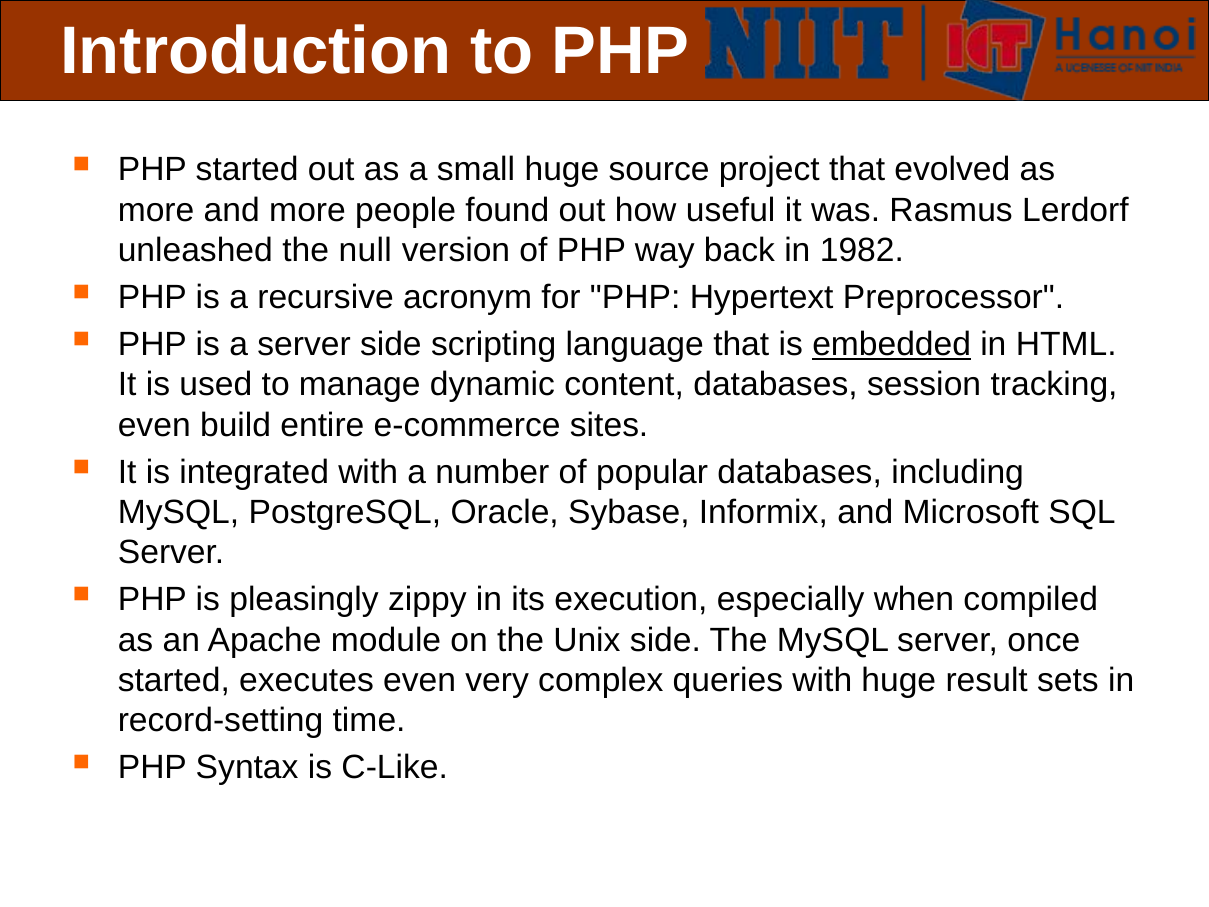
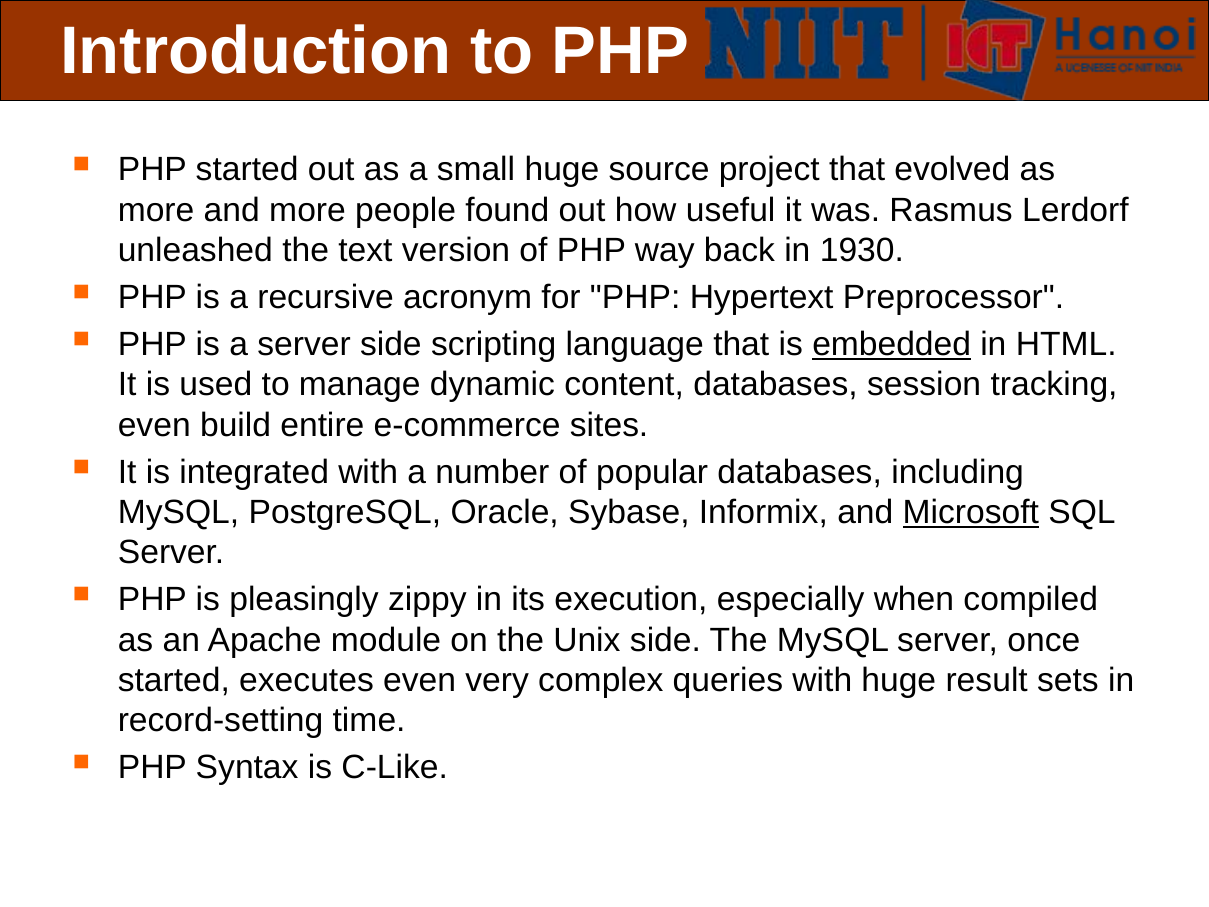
null: null -> text
1982: 1982 -> 1930
Microsoft underline: none -> present
